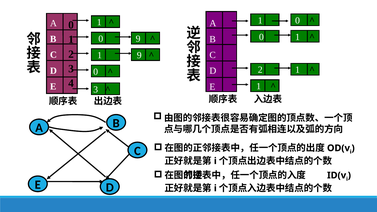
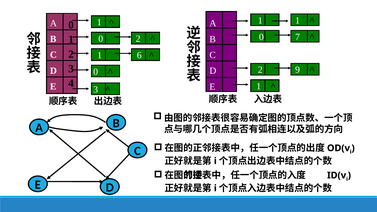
1 0: 0 -> 1
1 at (298, 37): 1 -> 7
0 9: 9 -> 2
1 9: 9 -> 6
2 1: 1 -> 9
